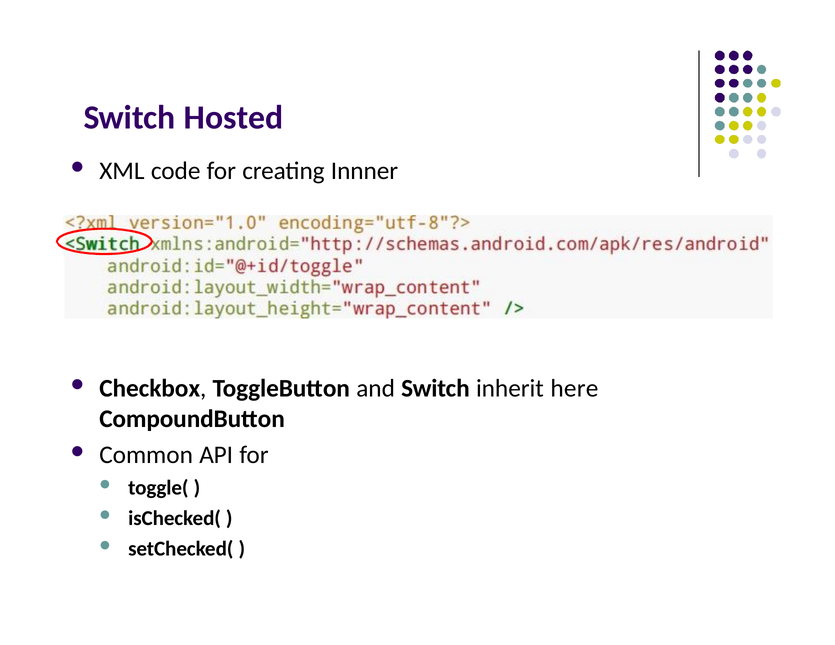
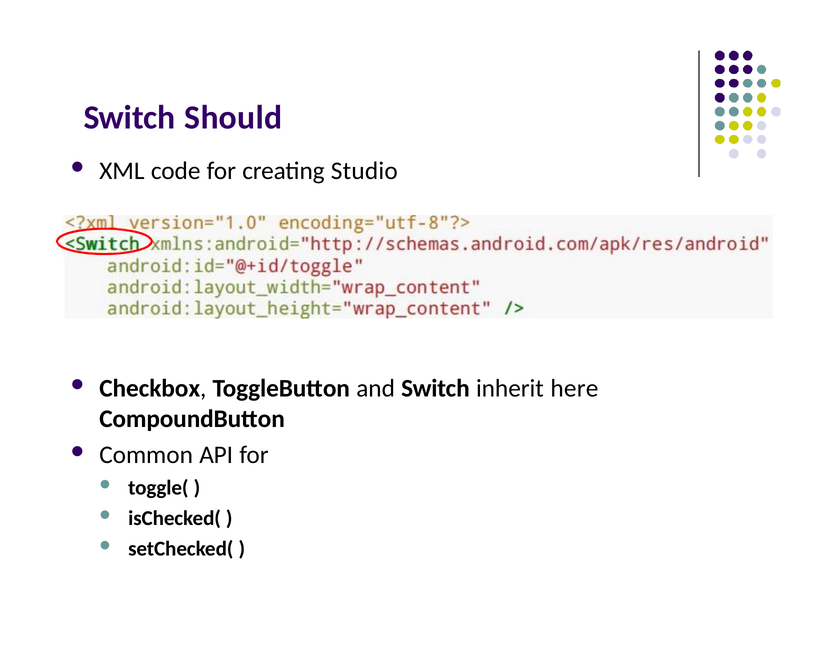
Hosted: Hosted -> Should
Innner: Innner -> Studio
